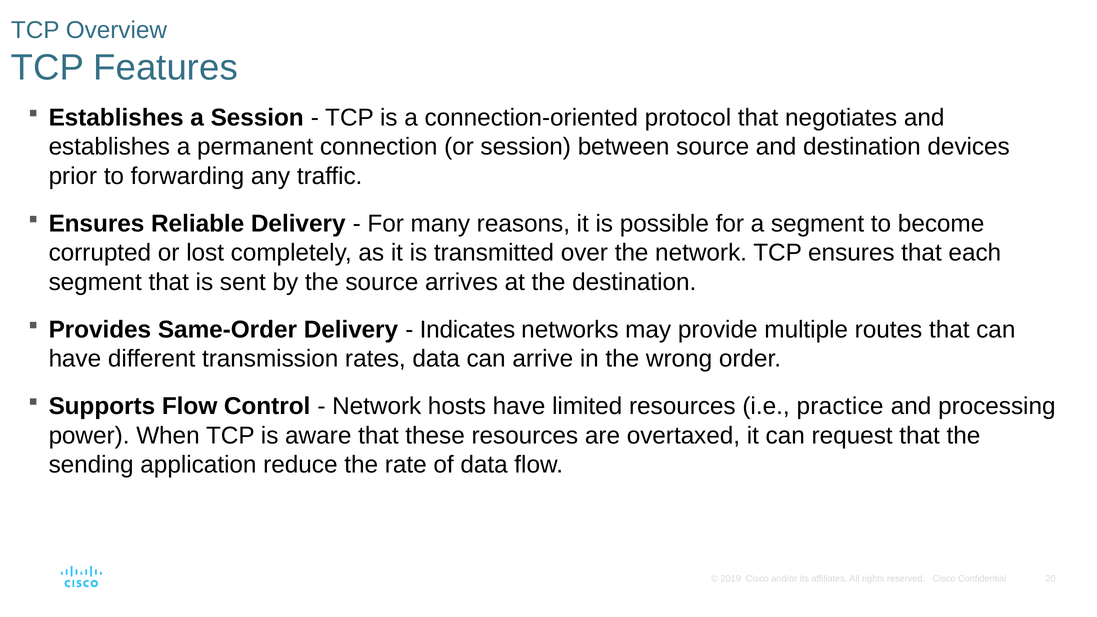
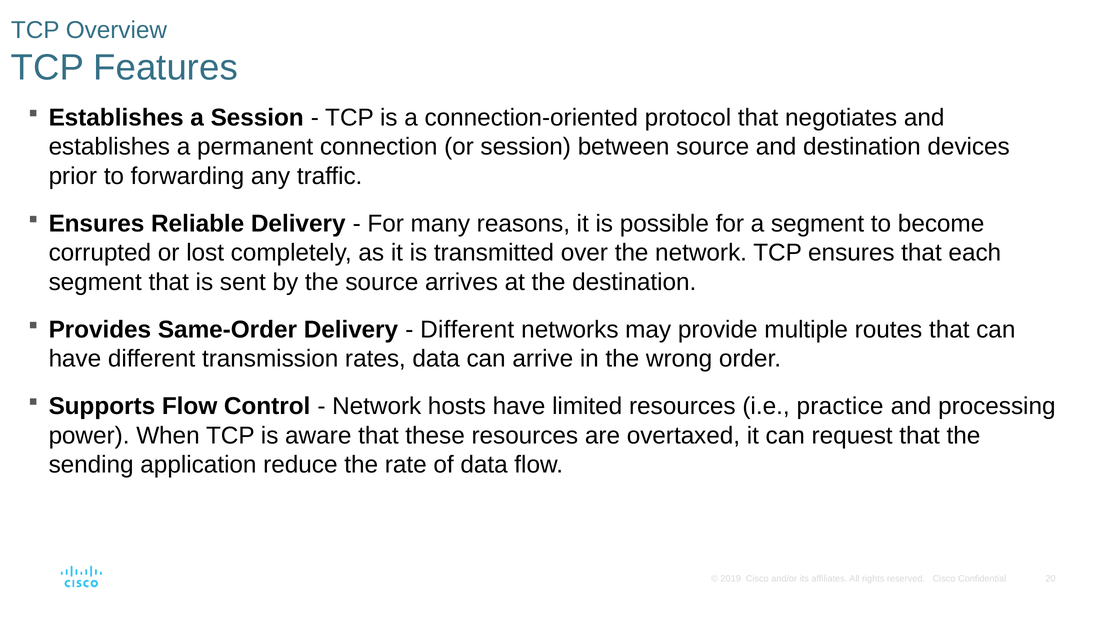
Indicates at (467, 330): Indicates -> Different
